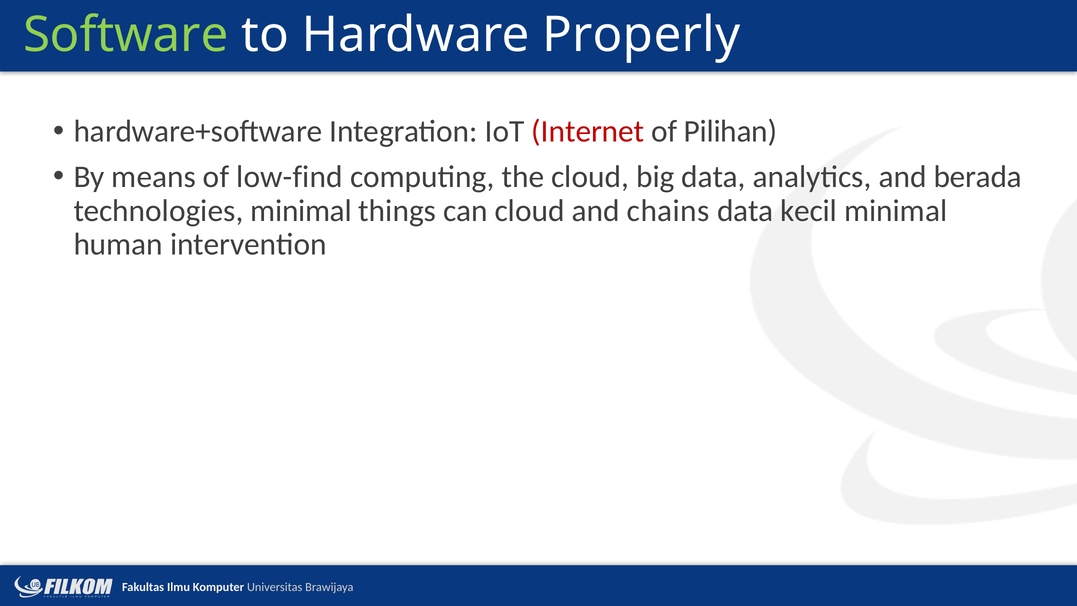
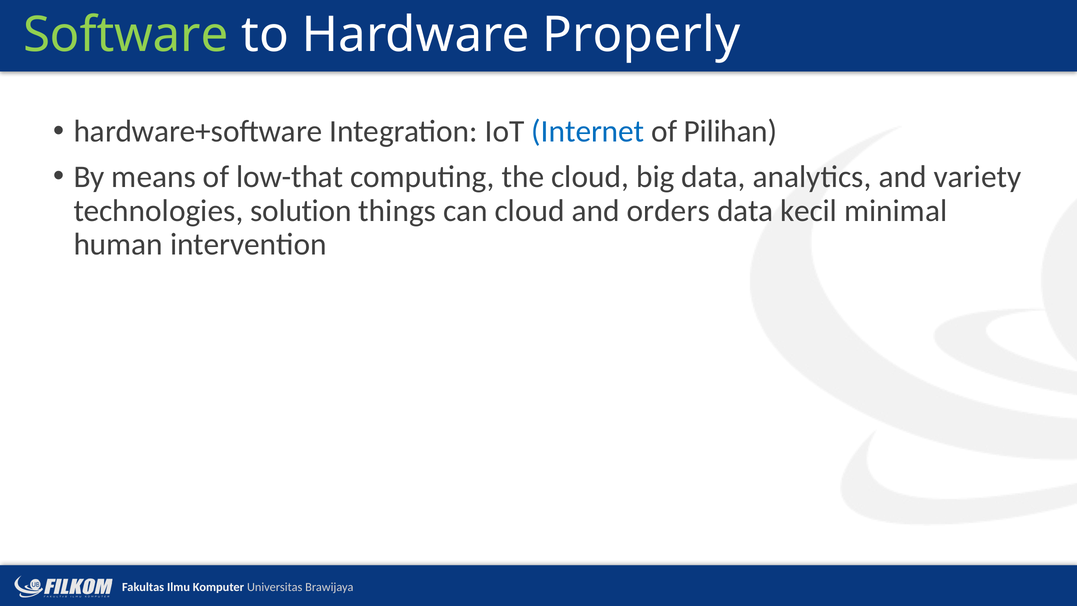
Internet colour: red -> blue
low-find: low-find -> low-that
berada: berada -> variety
technologies minimal: minimal -> solution
chains: chains -> orders
